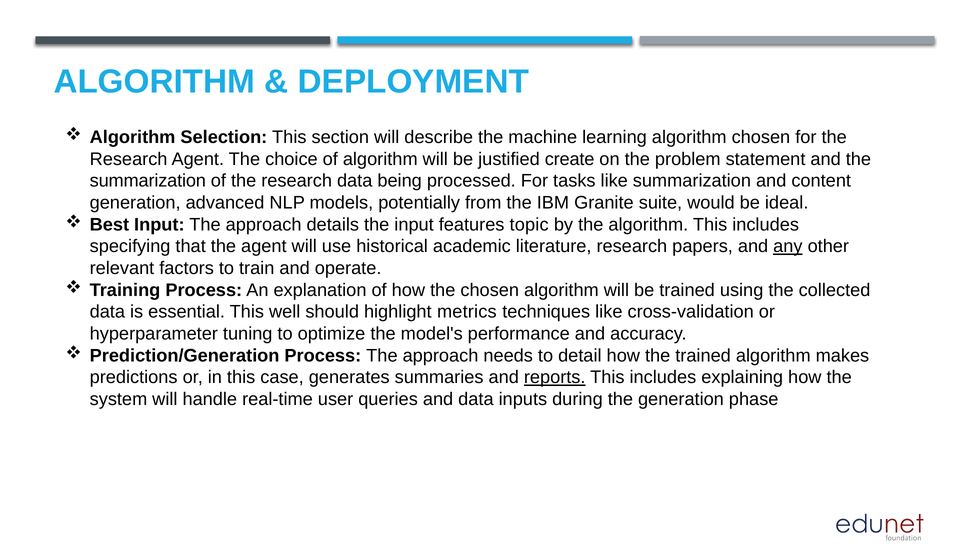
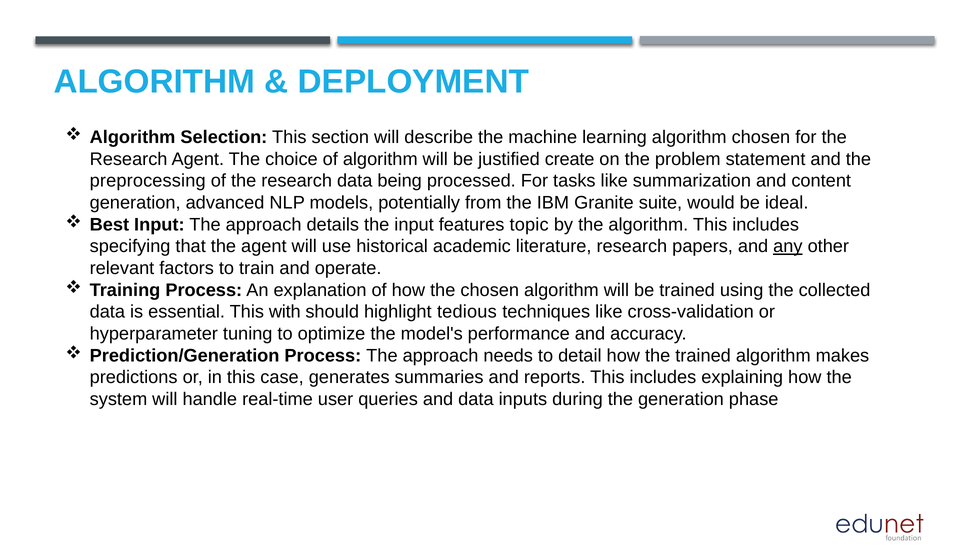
summarization at (148, 181): summarization -> preprocessing
well: well -> with
metrics: metrics -> tedious
reports underline: present -> none
